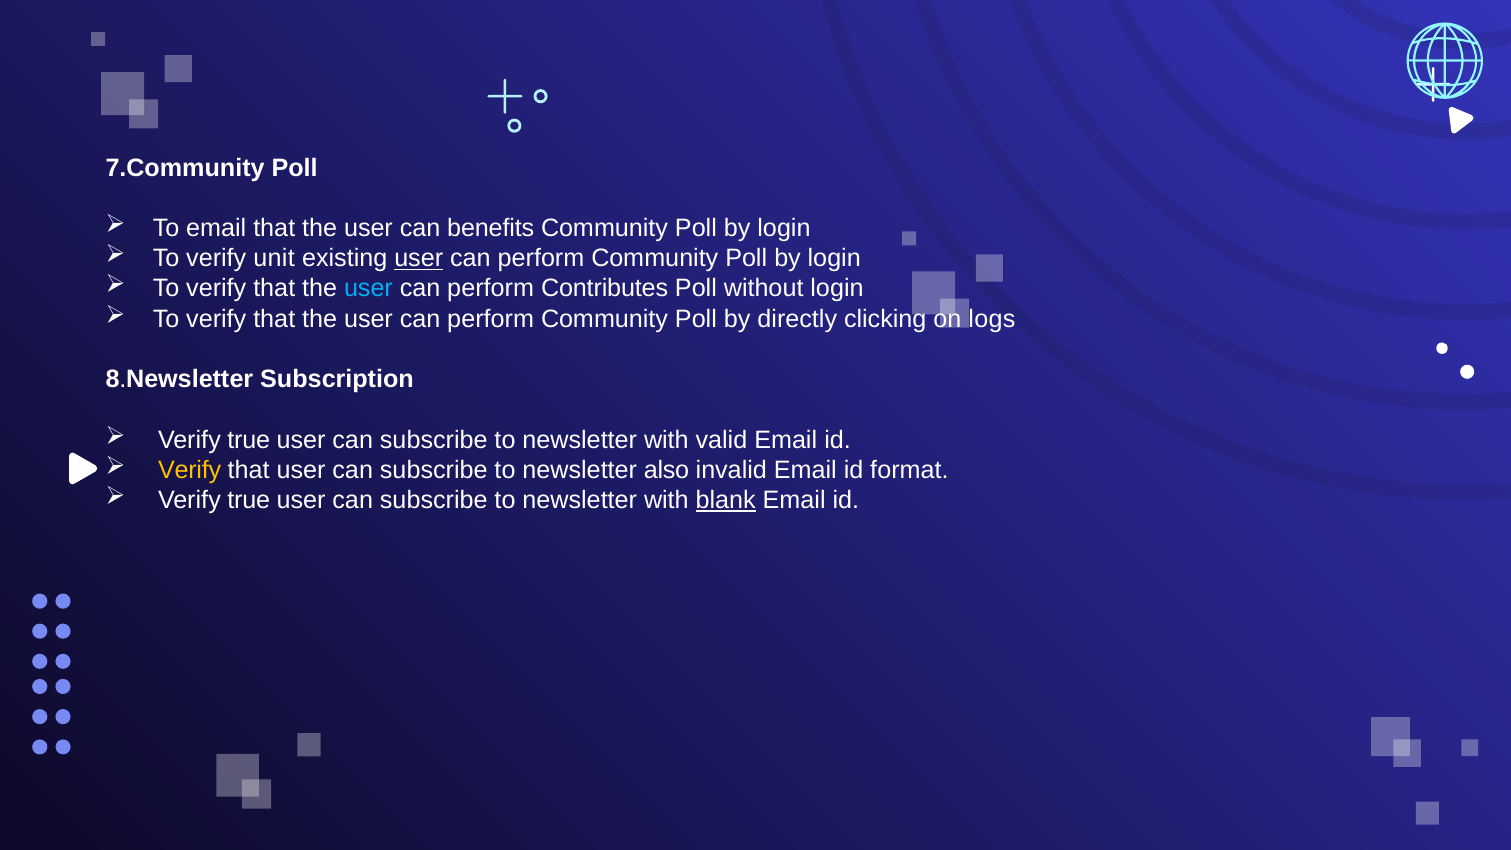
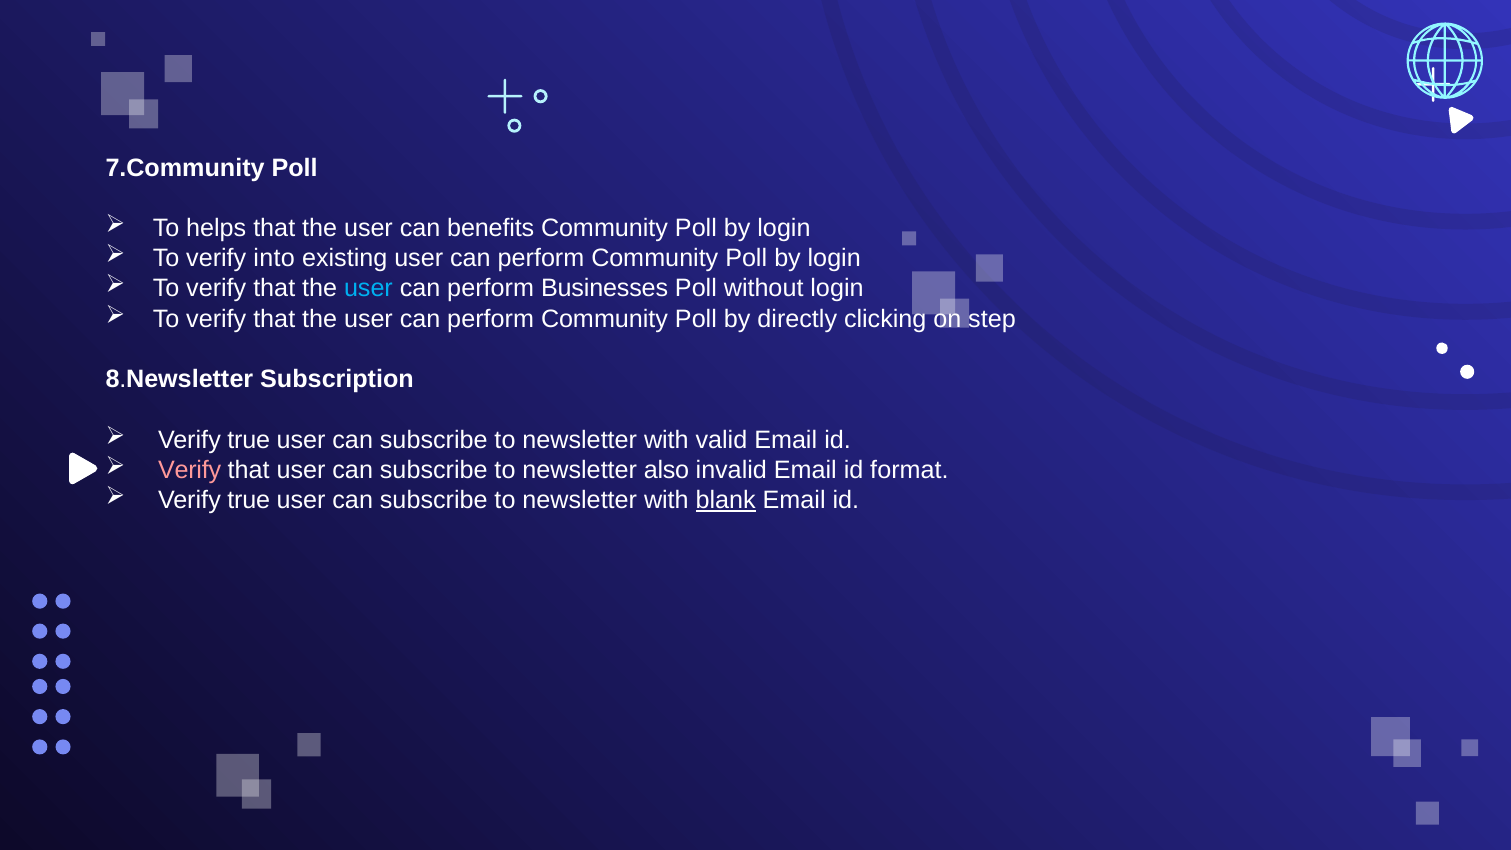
To email: email -> helps
unit: unit -> into
user at (419, 258) underline: present -> none
Contributes: Contributes -> Businesses
logs: logs -> step
Verify at (190, 470) colour: yellow -> pink
